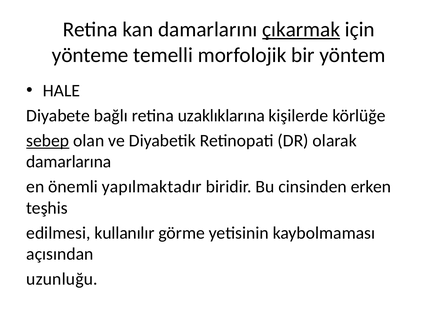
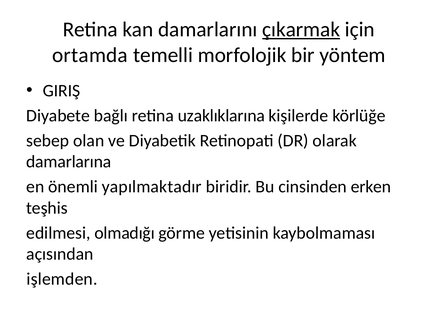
yönteme: yönteme -> ortamda
HALE: HALE -> GIRIŞ
sebep underline: present -> none
kullanılır: kullanılır -> olmadığı
uzunluğu: uzunluğu -> işlemden
